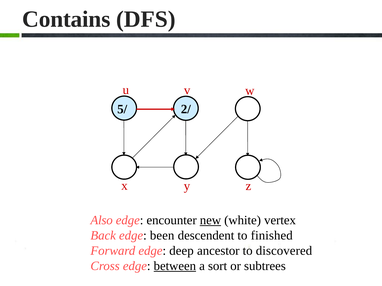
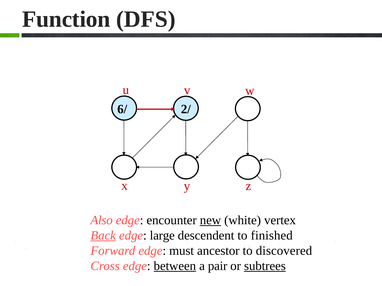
Contains: Contains -> Function
5/: 5/ -> 6/
Back underline: none -> present
been: been -> large
deep: deep -> must
sort: sort -> pair
subtrees underline: none -> present
